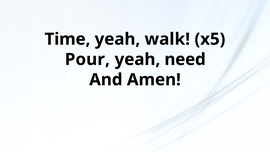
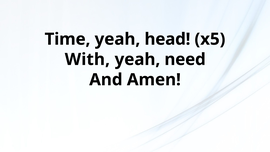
walk: walk -> head
Pour: Pour -> With
